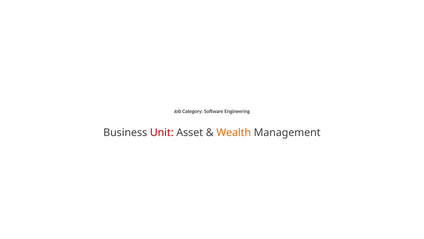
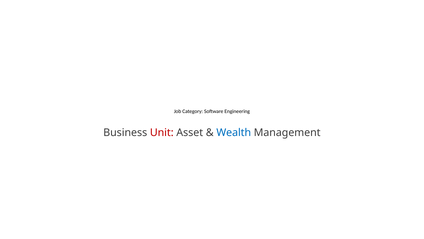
Wealth colour: orange -> blue
